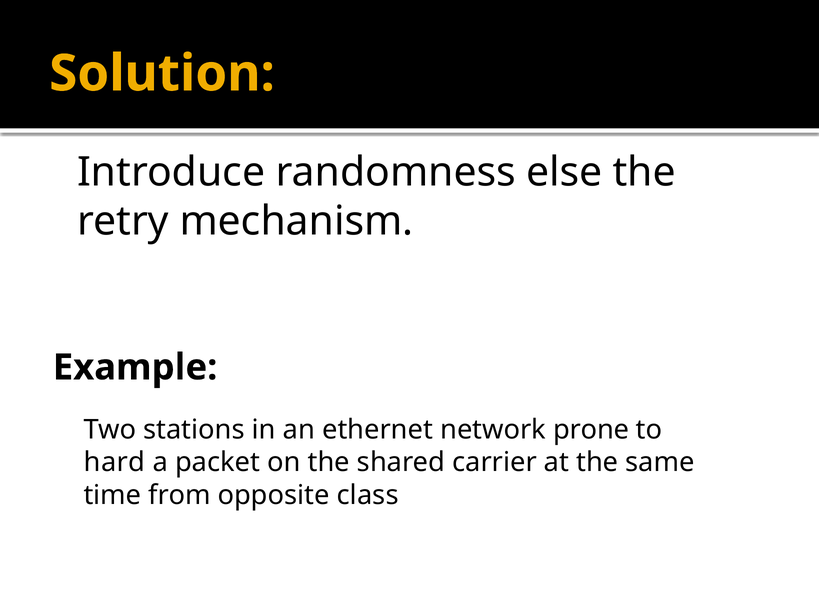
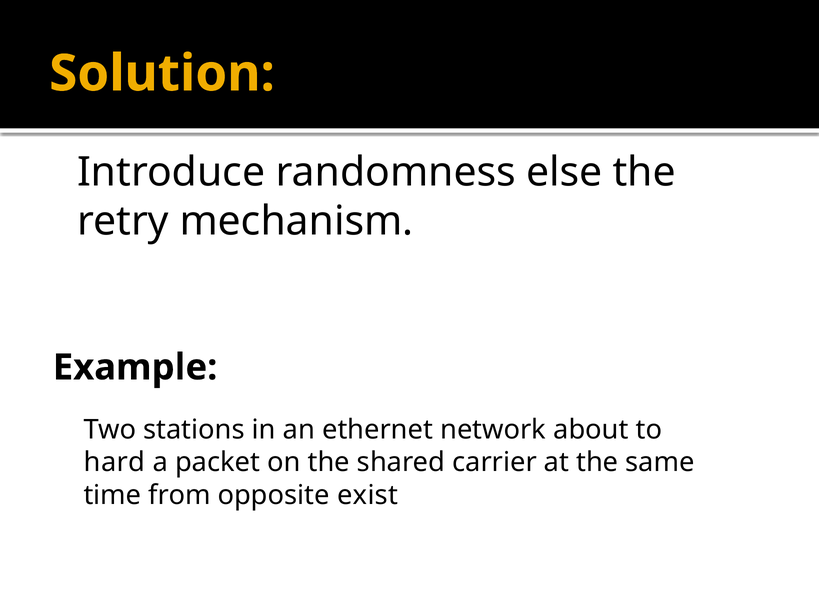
prone: prone -> about
class: class -> exist
